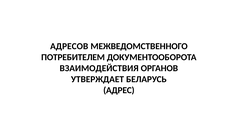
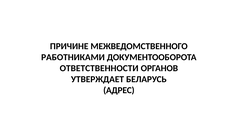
АДРЕСОВ: АДРЕСОВ -> ПРИЧИНЕ
ПОТРЕБИТЕЛЕМ: ПОТРЕБИТЕЛЕМ -> РАБОТНИКАМИ
ВЗАИМОДЕЙСТВИЯ: ВЗАИМОДЕЙСТВИЯ -> ОТВЕТСТВЕННОСТИ
